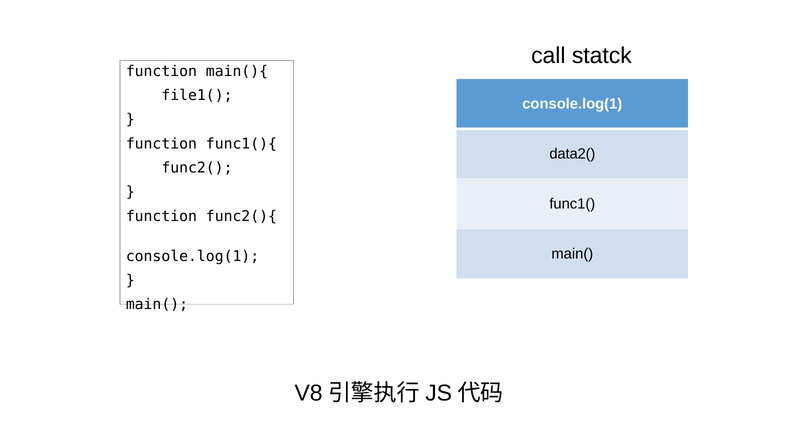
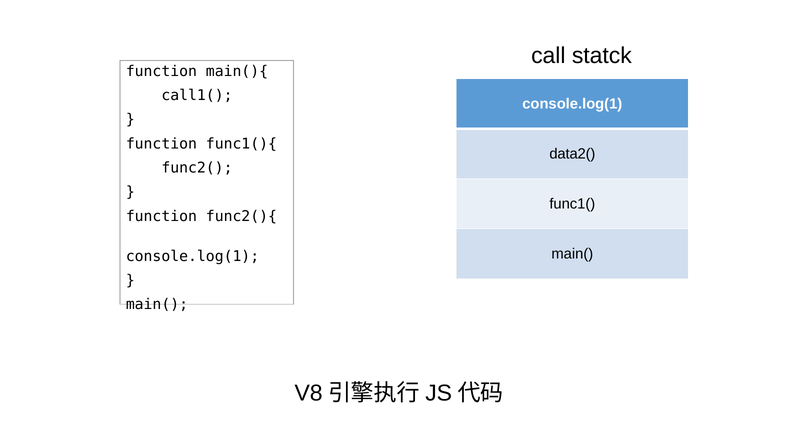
file1(: file1( -> call1(
